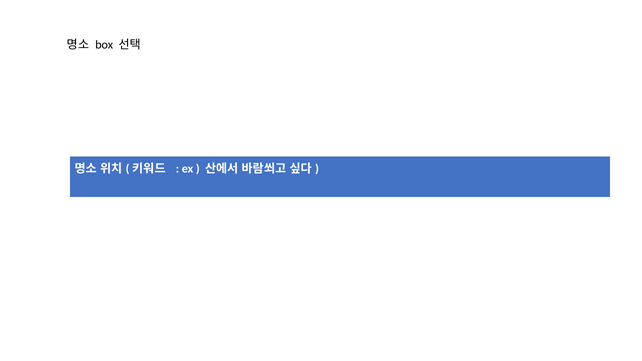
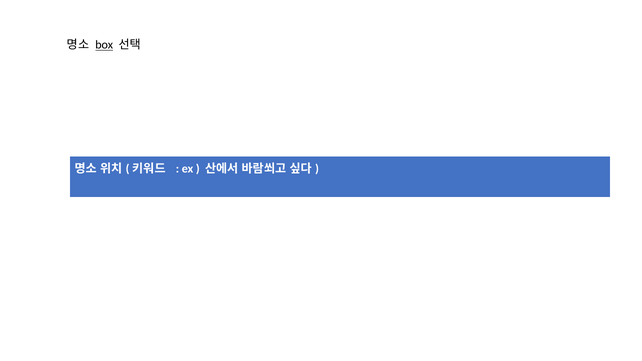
box underline: none -> present
